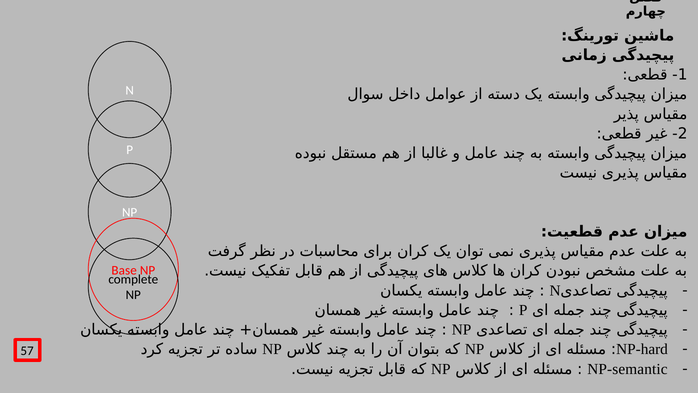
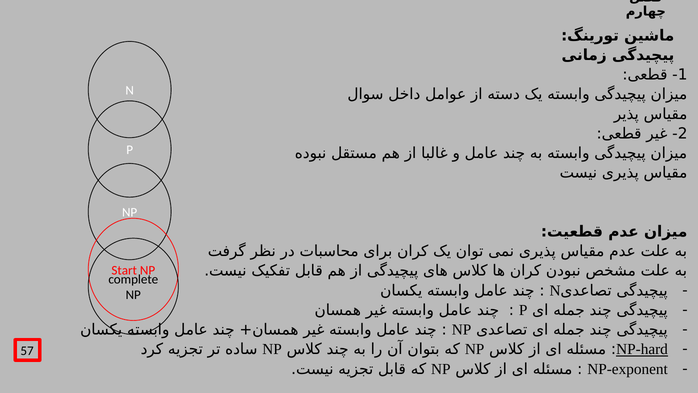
Base: Base -> Start
NP-hard underline: none -> present
NP-semantic: NP-semantic -> NP-exponent
